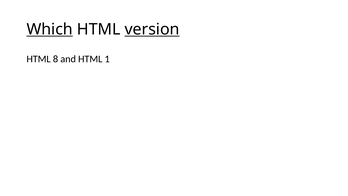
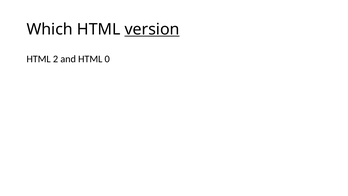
Which underline: present -> none
8: 8 -> 2
1: 1 -> 0
